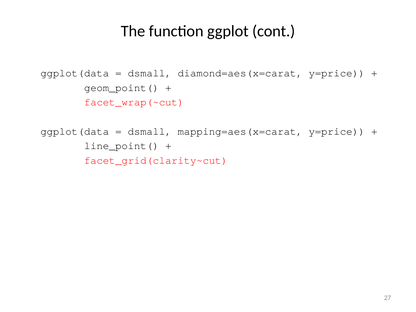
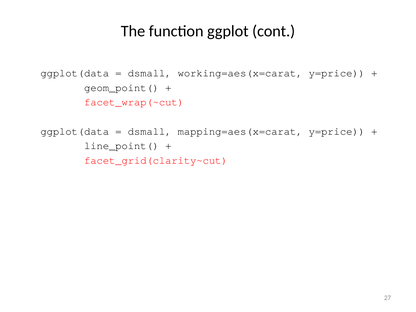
diamond=aes(x=carat: diamond=aes(x=carat -> working=aes(x=carat
